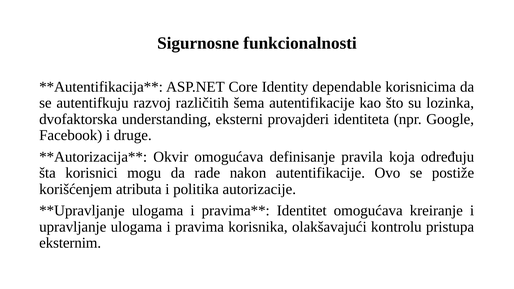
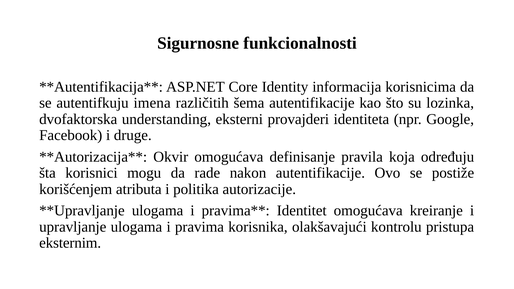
dependable: dependable -> informacija
razvoj: razvoj -> imena
